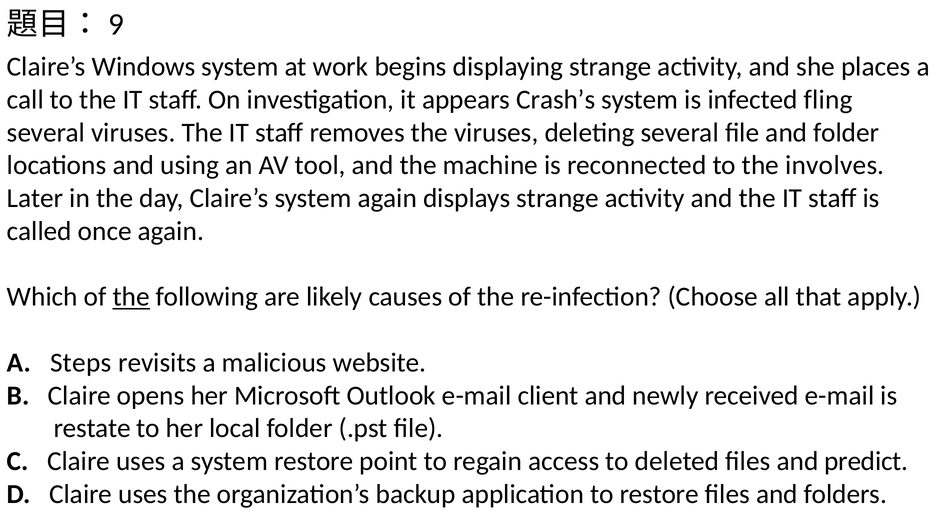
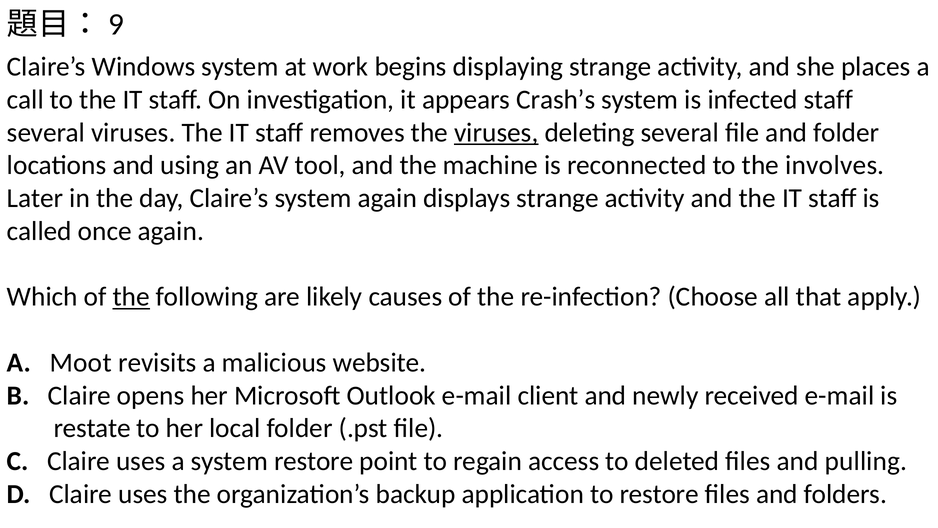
infected fling: fling -> staff
viruses at (496, 132) underline: none -> present
Steps: Steps -> Moot
predict: predict -> pulling
